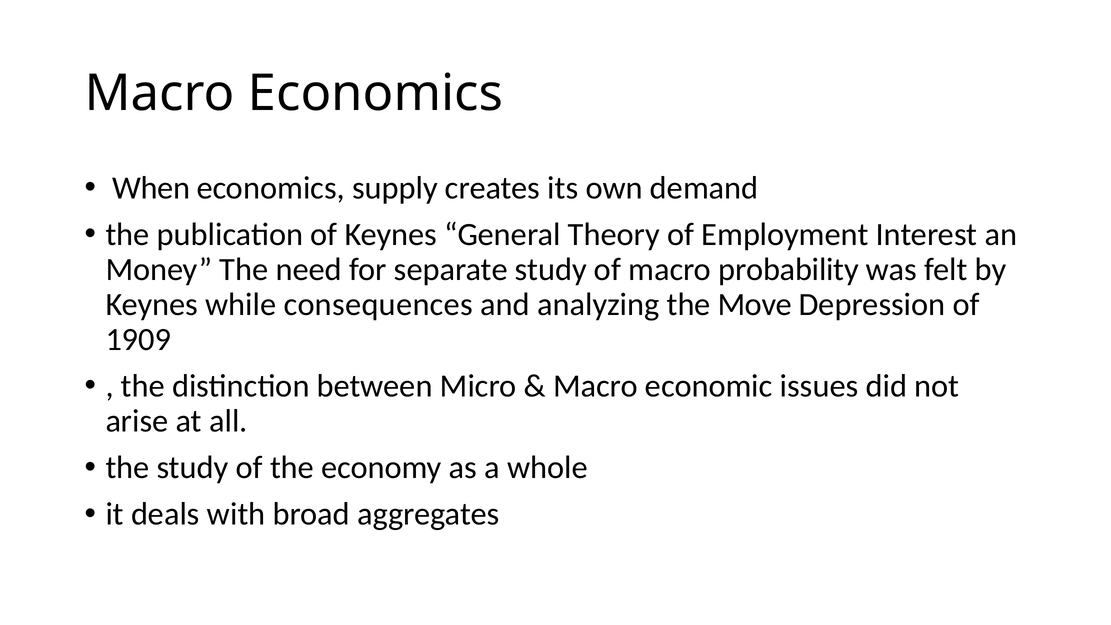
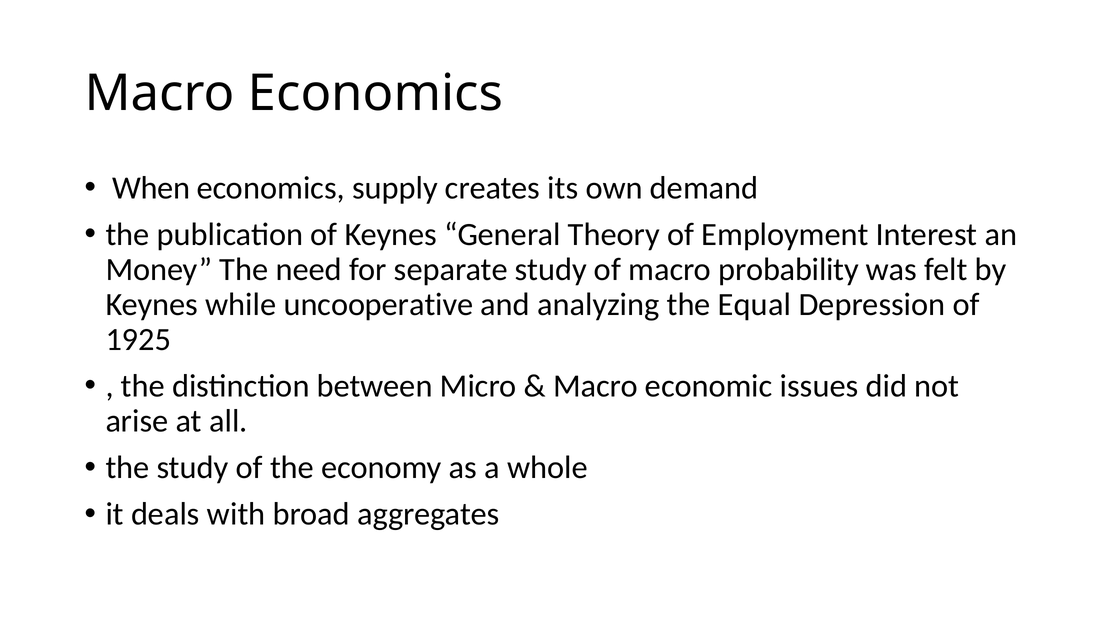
consequences: consequences -> uncooperative
Move: Move -> Equal
1909: 1909 -> 1925
